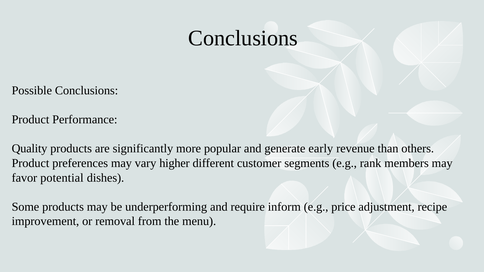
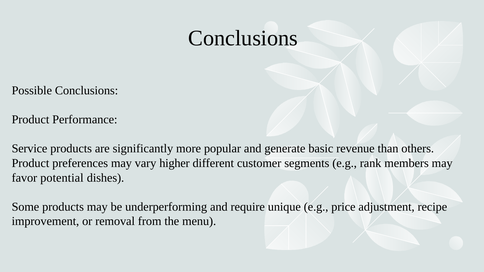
Quality: Quality -> Service
early: early -> basic
inform: inform -> unique
